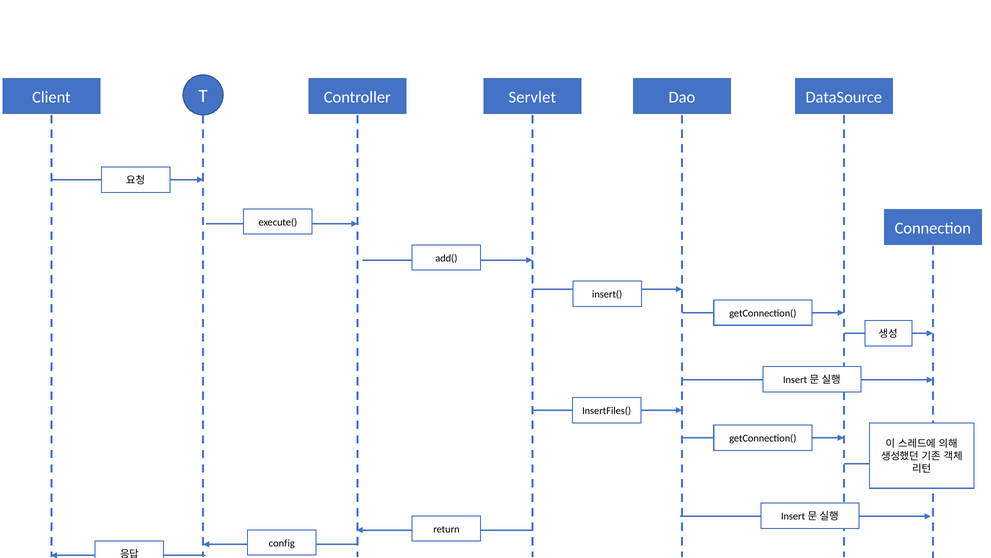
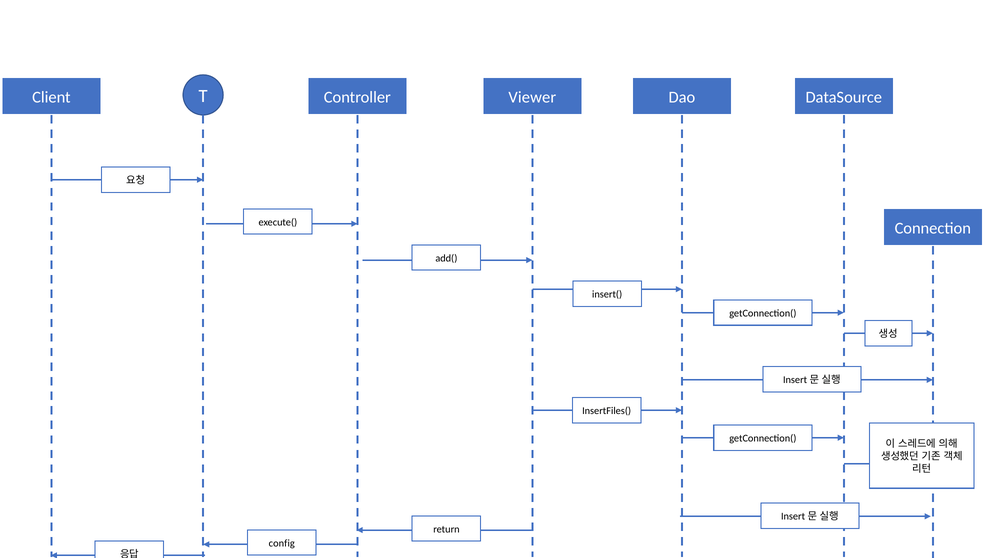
Servlet: Servlet -> Viewer
